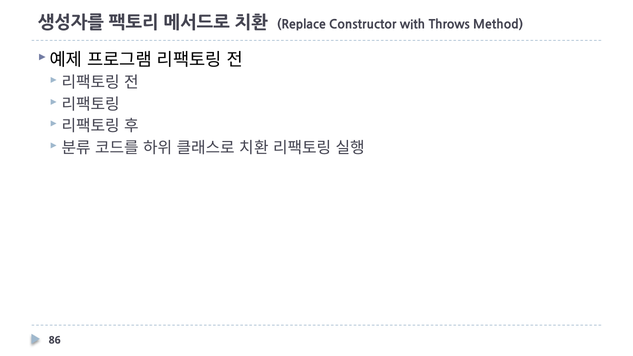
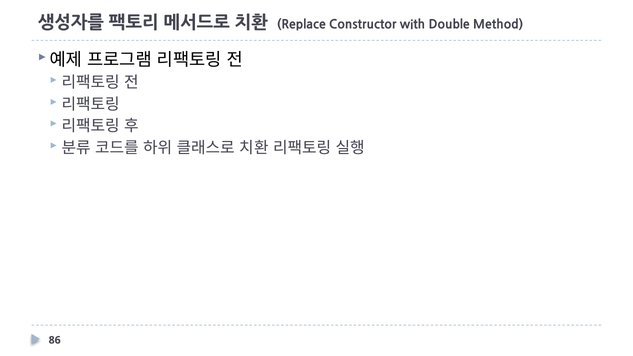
Throws: Throws -> Double
